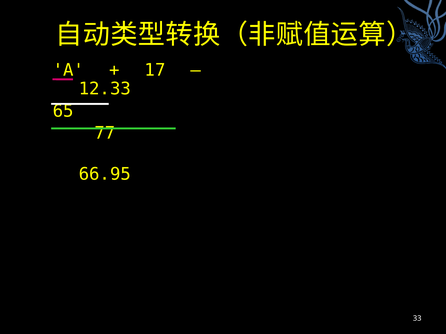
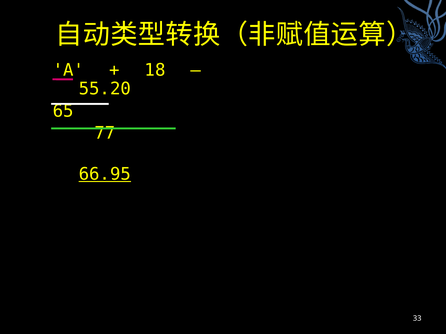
17: 17 -> 18
12.33: 12.33 -> 55.20
66.95 underline: none -> present
